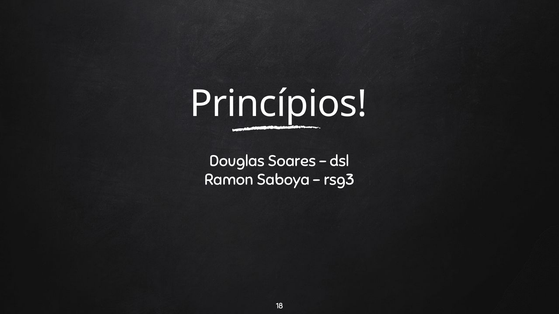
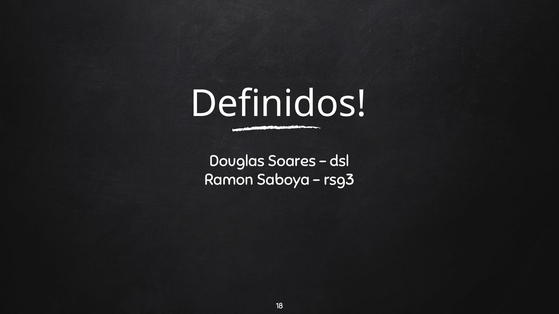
Princípios: Princípios -> Definidos
